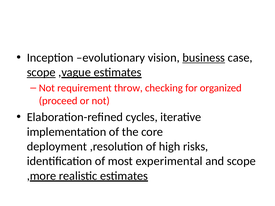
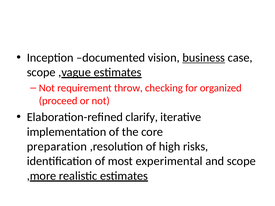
evolutionary: evolutionary -> documented
scope at (41, 72) underline: present -> none
cycles: cycles -> clarify
deployment: deployment -> preparation
